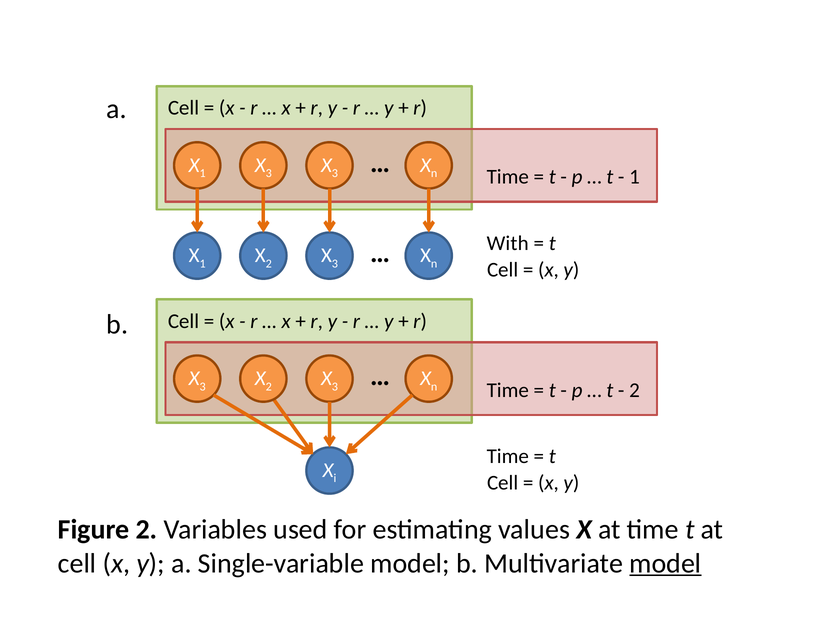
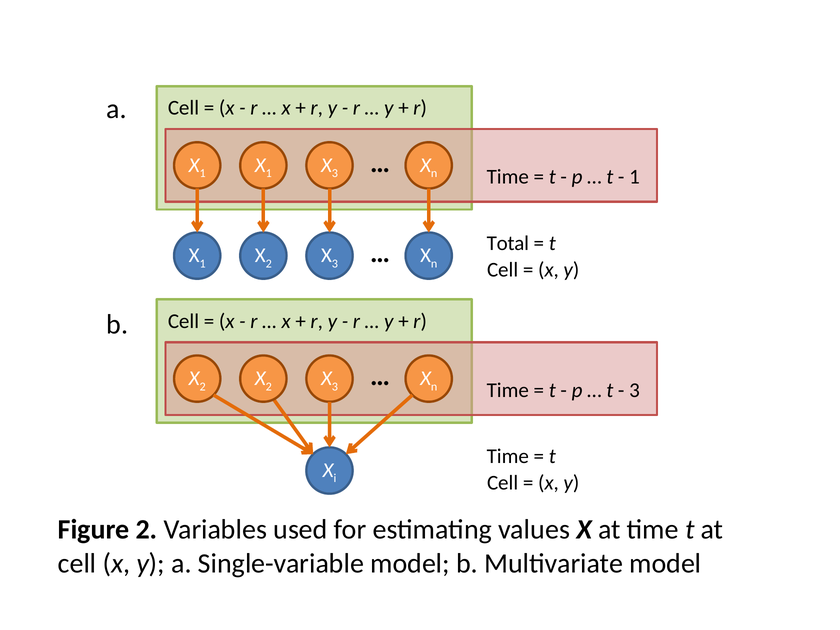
1 X 3: 3 -> 1
With: With -> Total
2 at (634, 390): 2 -> 3
3 at (203, 387): 3 -> 2
model at (665, 563) underline: present -> none
